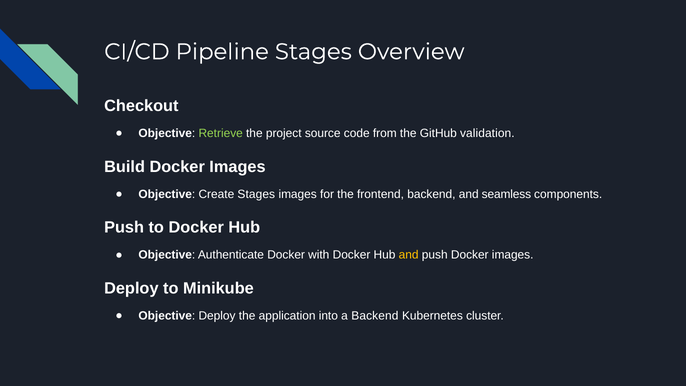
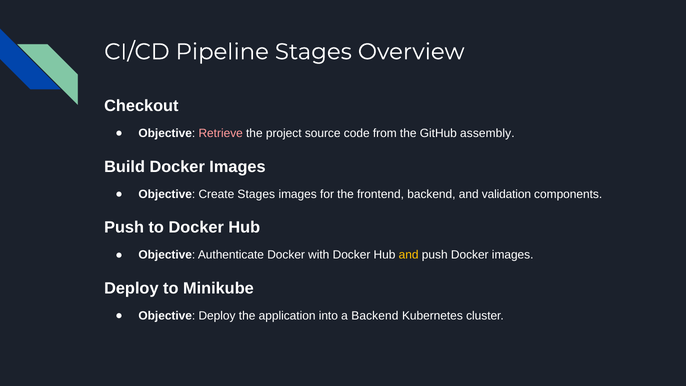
Retrieve colour: light green -> pink
validation: validation -> assembly
seamless: seamless -> validation
